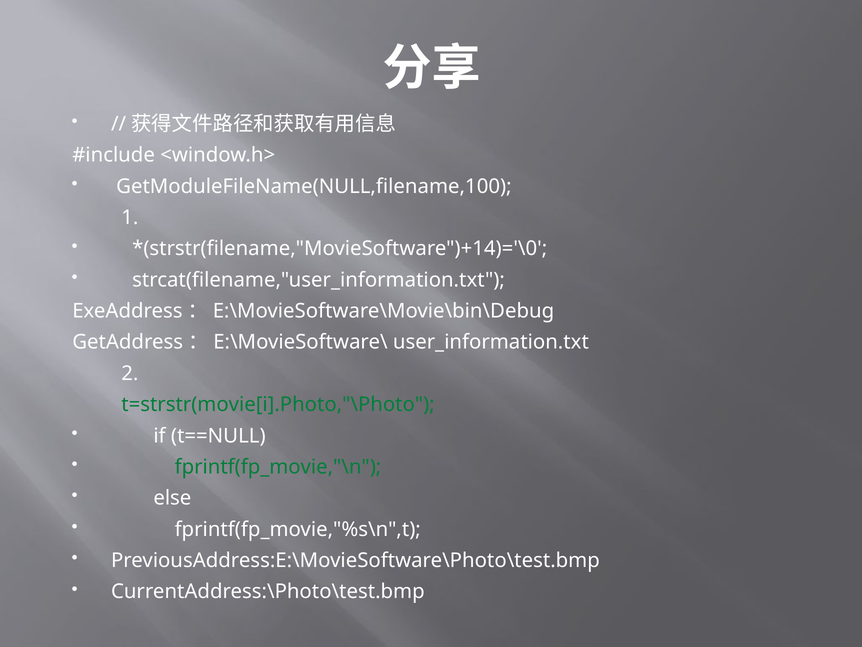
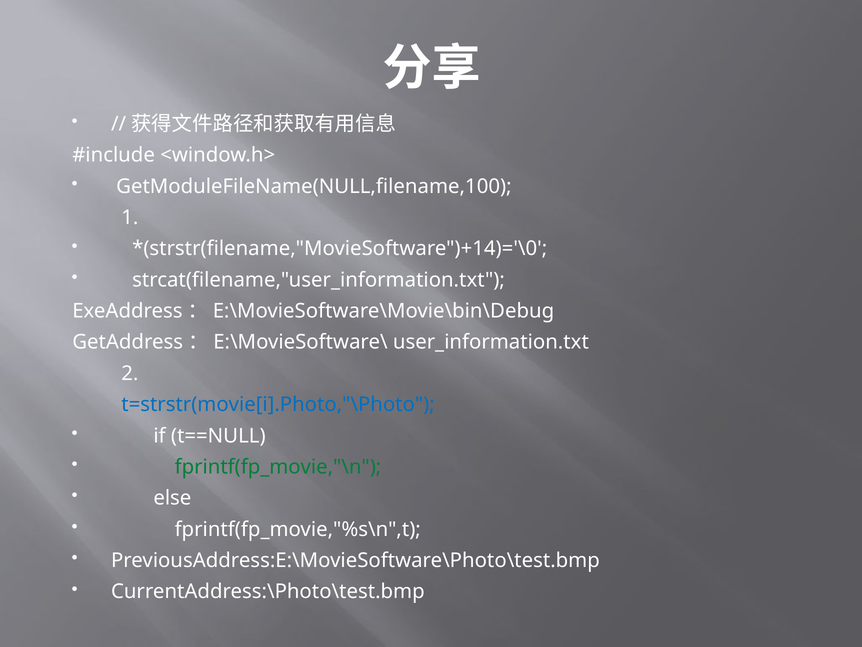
t=strstr(movie[i].Photo,"\Photo colour: green -> blue
